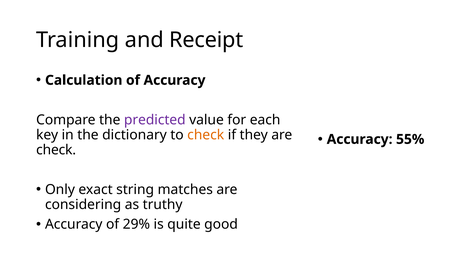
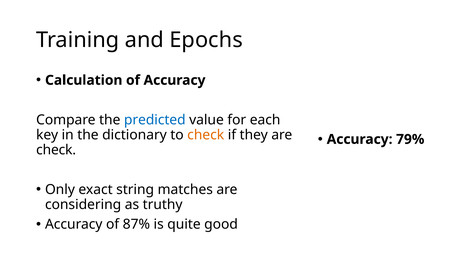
Receipt: Receipt -> Epochs
predicted colour: purple -> blue
55%: 55% -> 79%
29%: 29% -> 87%
